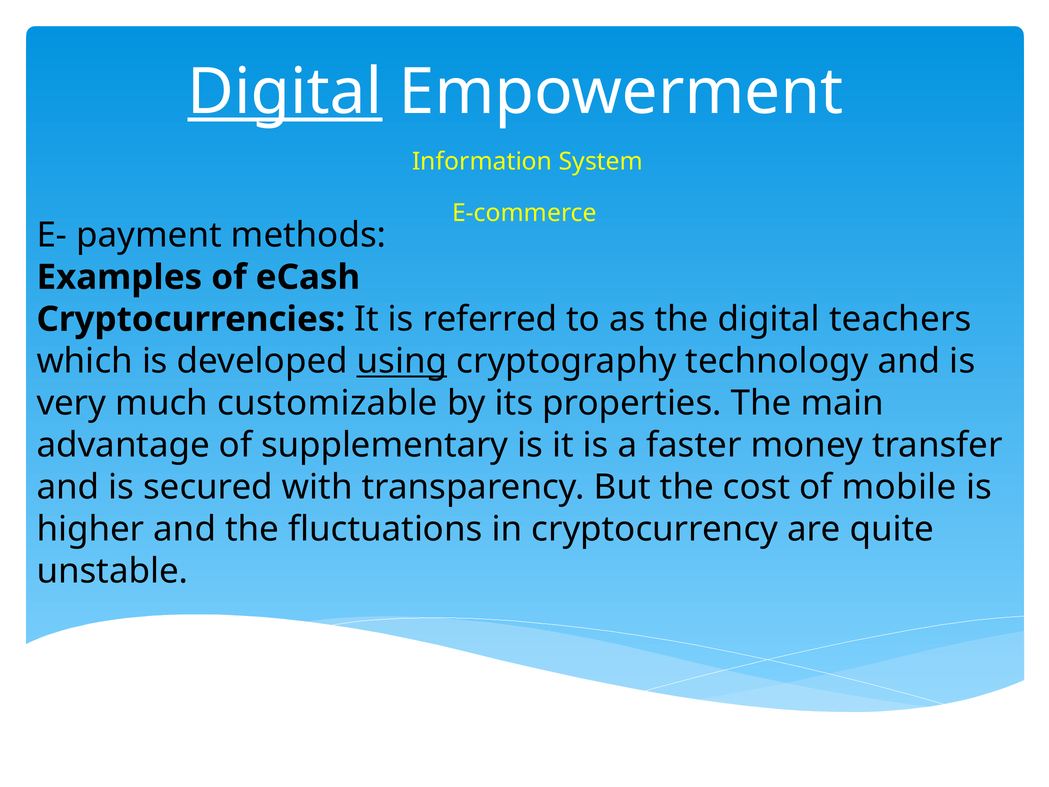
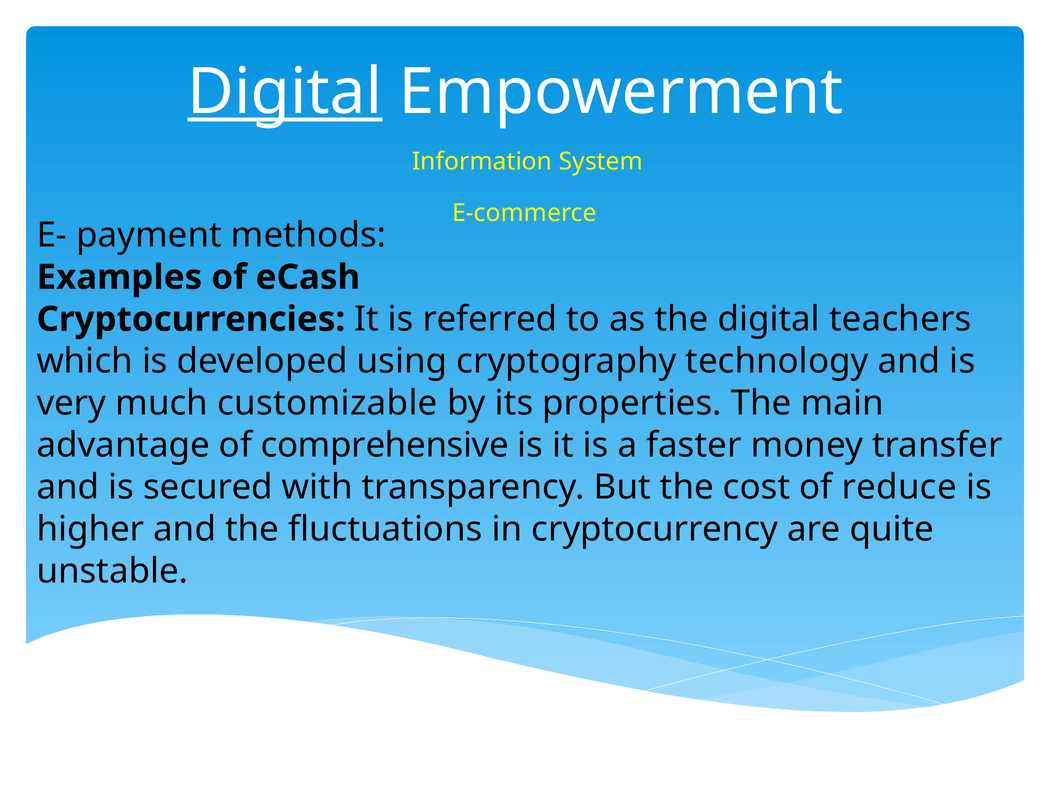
using underline: present -> none
supplementary: supplementary -> comprehensive
mobile: mobile -> reduce
